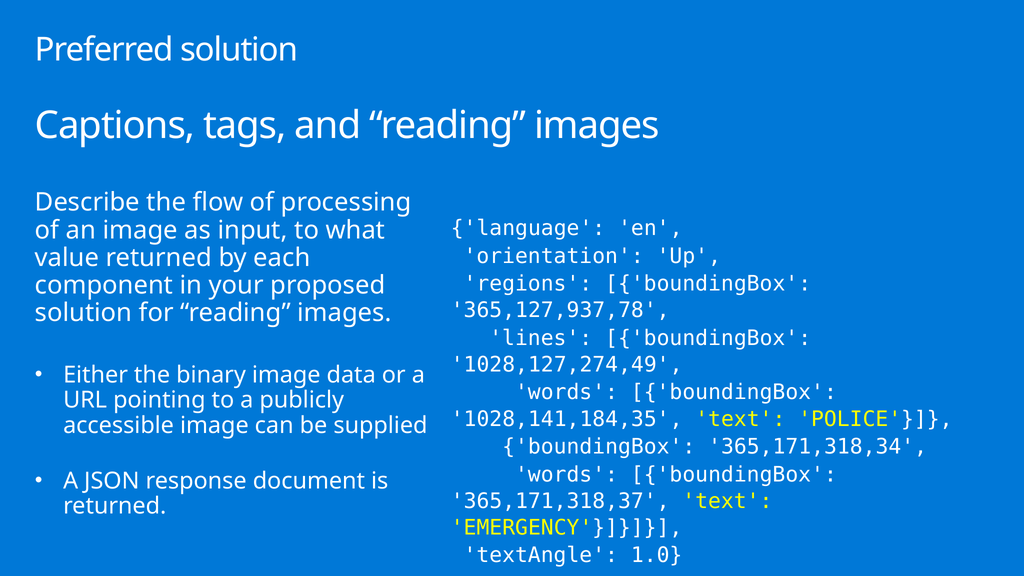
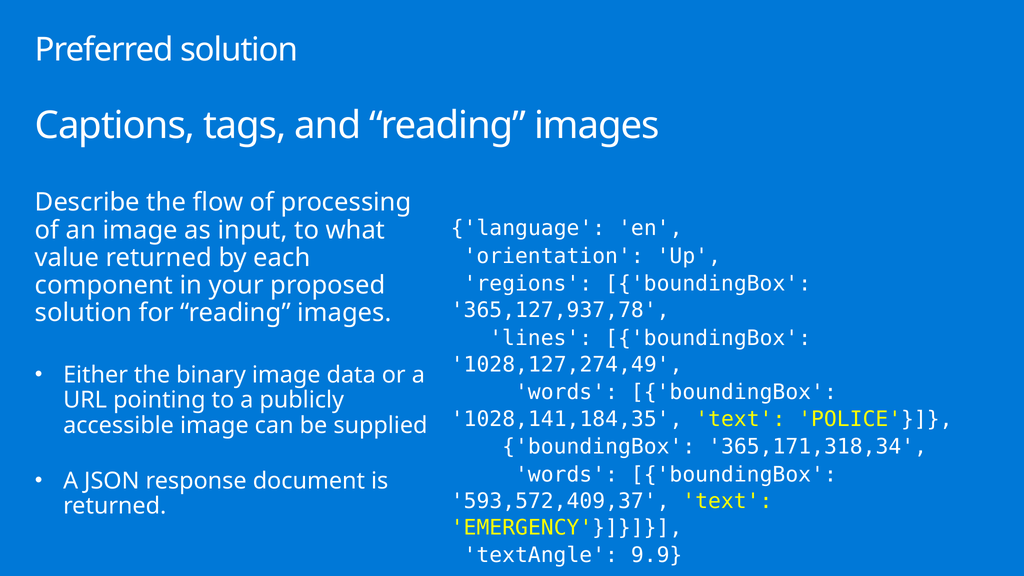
365,171,318,37: 365,171,318,37 -> 593,572,409,37
1.0: 1.0 -> 9.9
